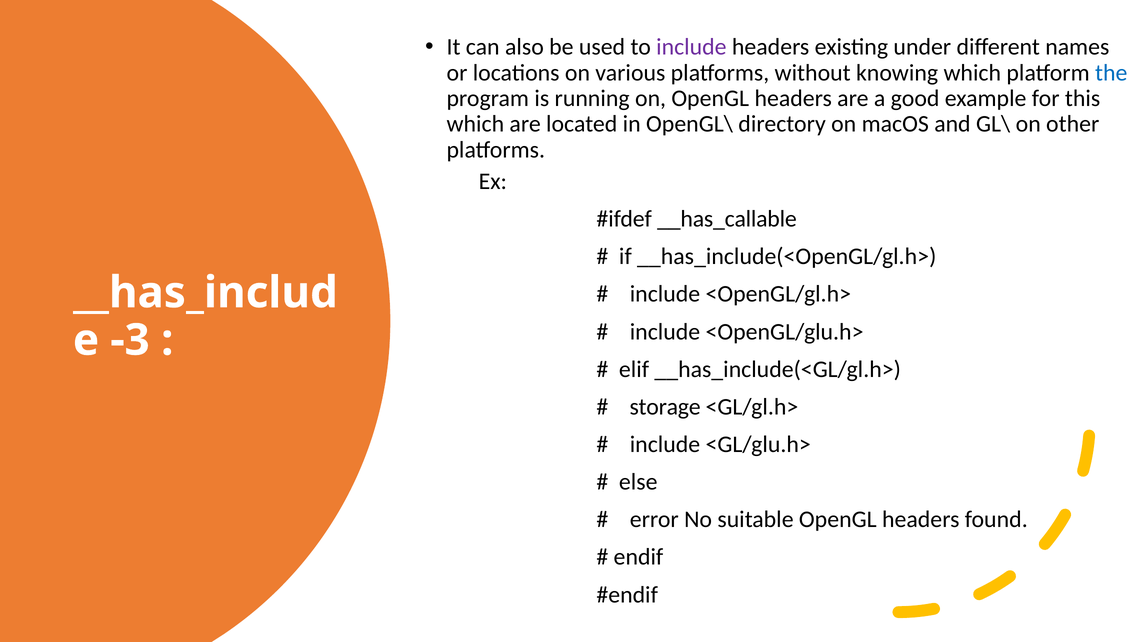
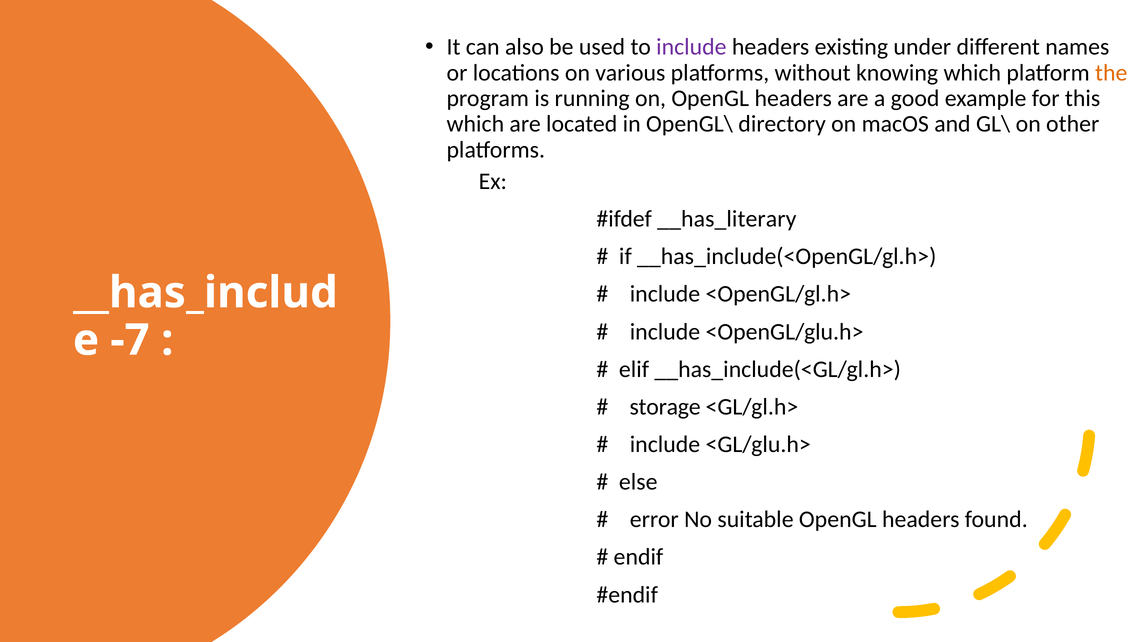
the colour: blue -> orange
__has_callable: __has_callable -> __has_literary
-3: -3 -> -7
